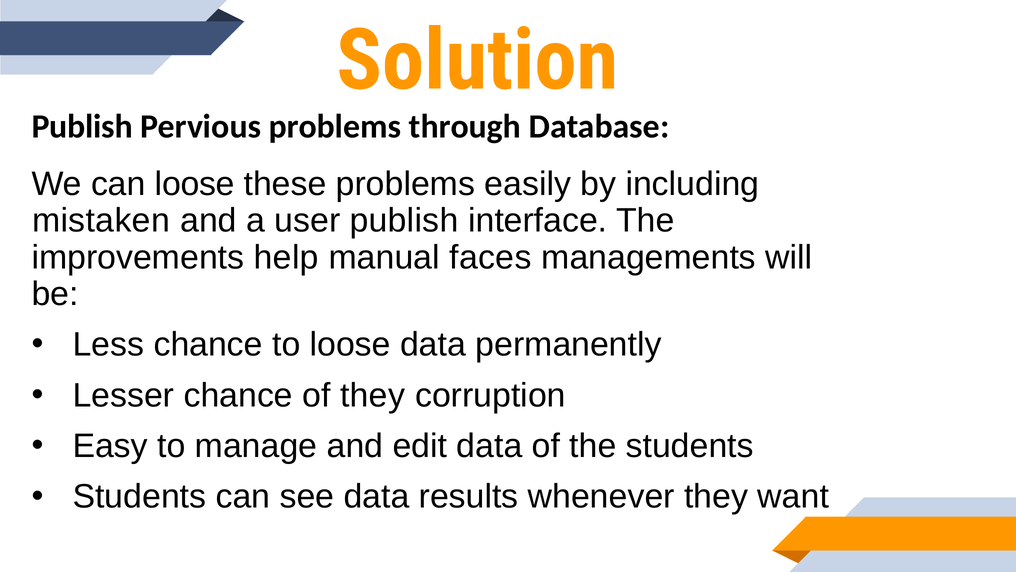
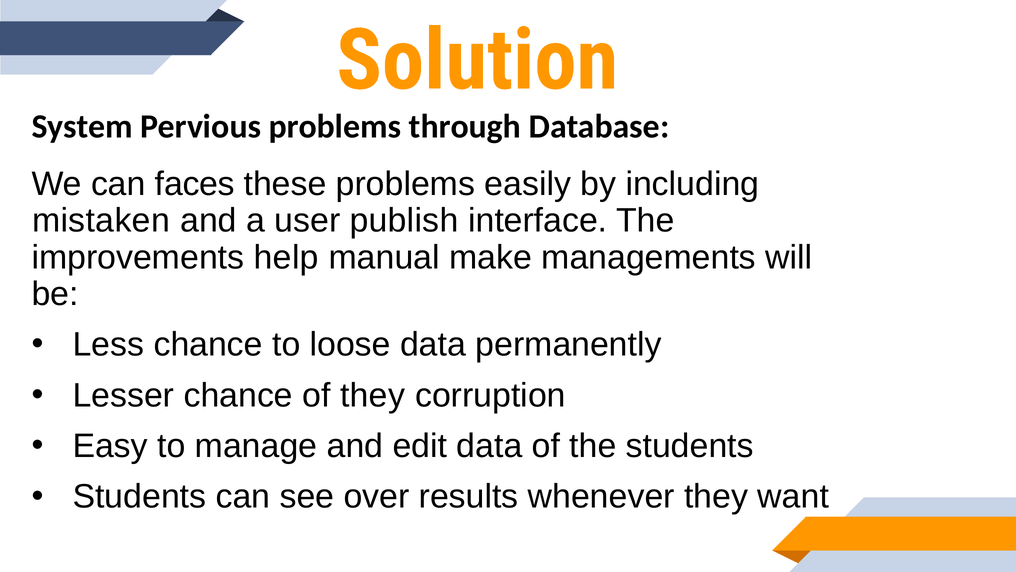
Publish at (82, 127): Publish -> System
can loose: loose -> faces
faces: faces -> make
see data: data -> over
